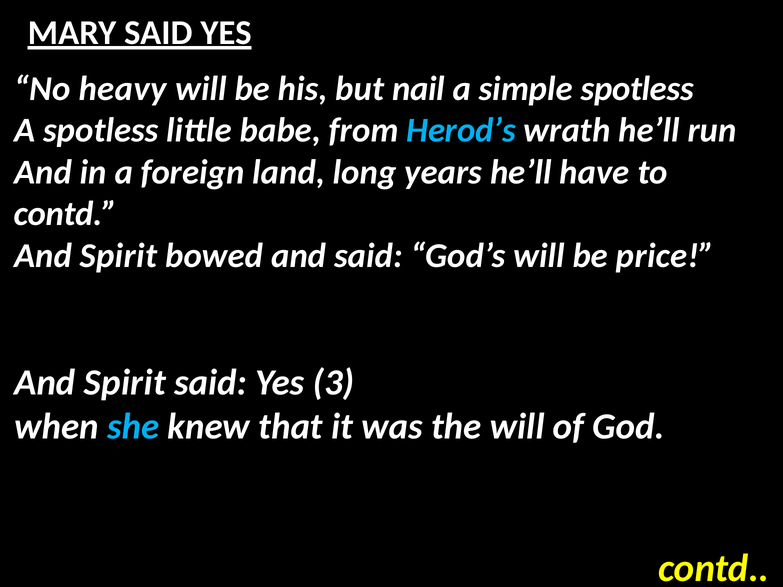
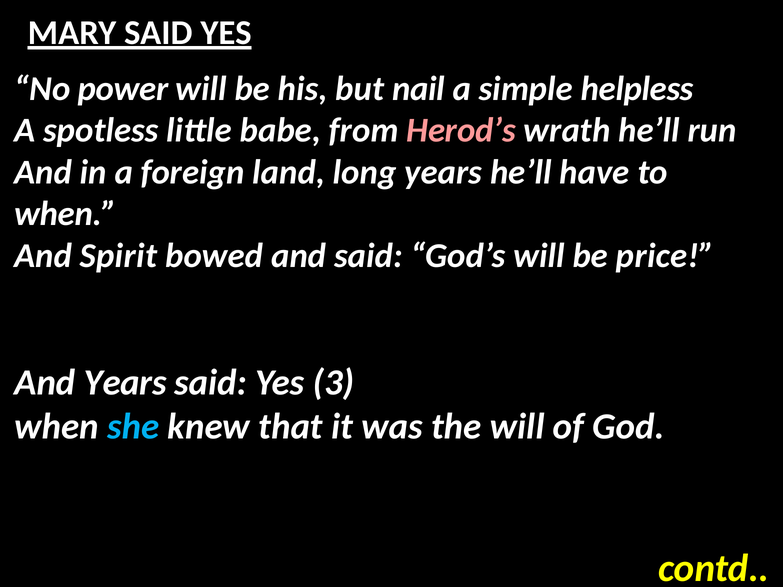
heavy: heavy -> power
simple spotless: spotless -> helpless
Herod’s colour: light blue -> pink
contd at (66, 214): contd -> when
Spirit at (125, 382): Spirit -> Years
